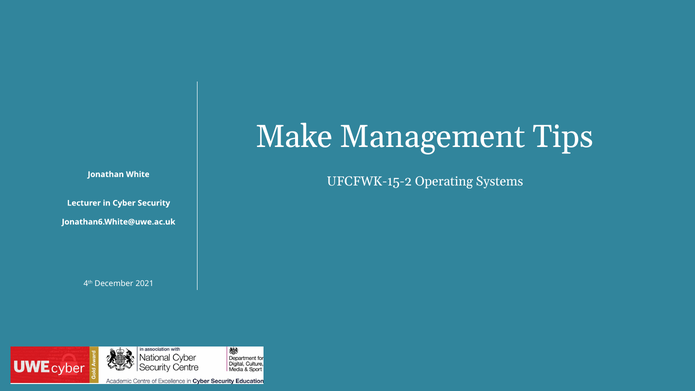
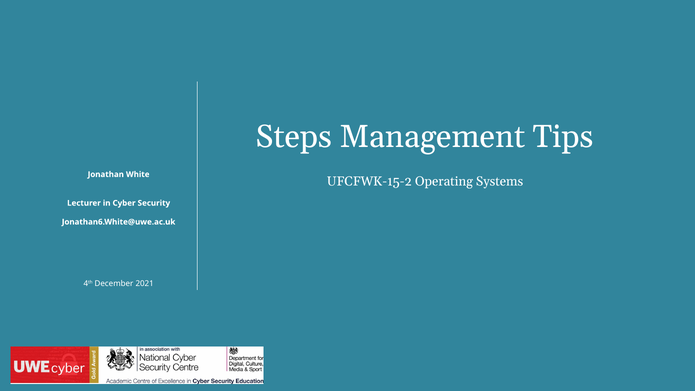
Make: Make -> Steps
